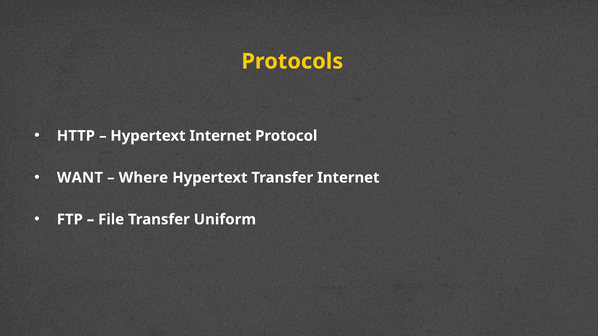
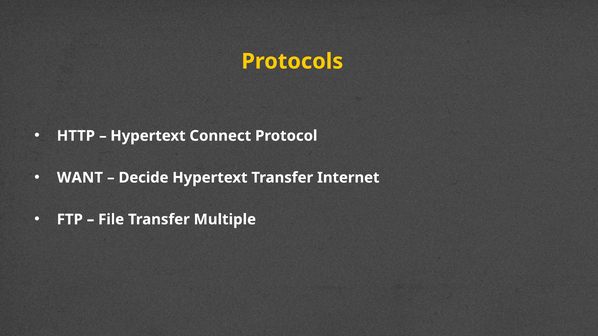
Hypertext Internet: Internet -> Connect
Where: Where -> Decide
Uniform: Uniform -> Multiple
